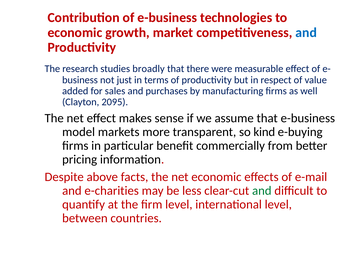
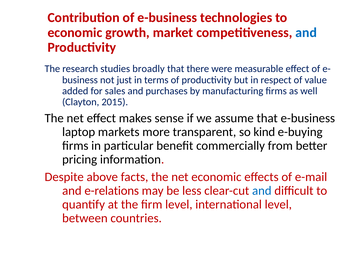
2095: 2095 -> 2015
model: model -> laptop
e-charities: e-charities -> e-relations
and at (262, 191) colour: green -> blue
